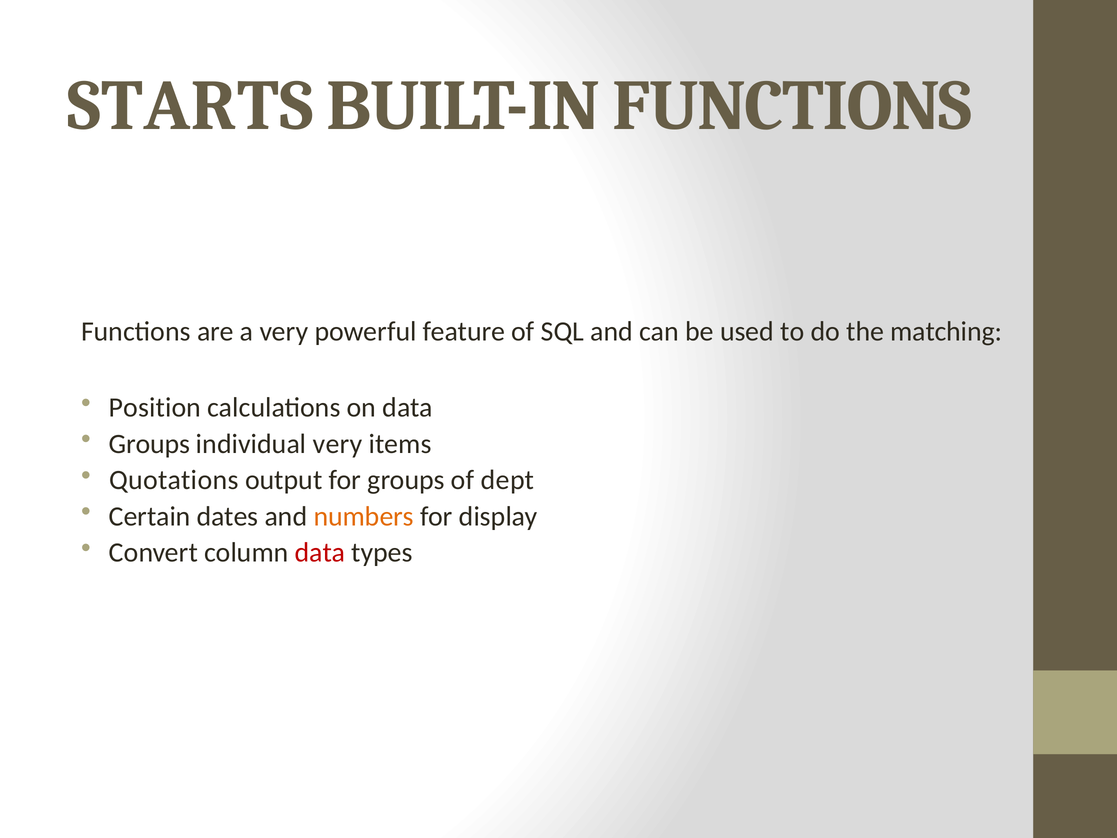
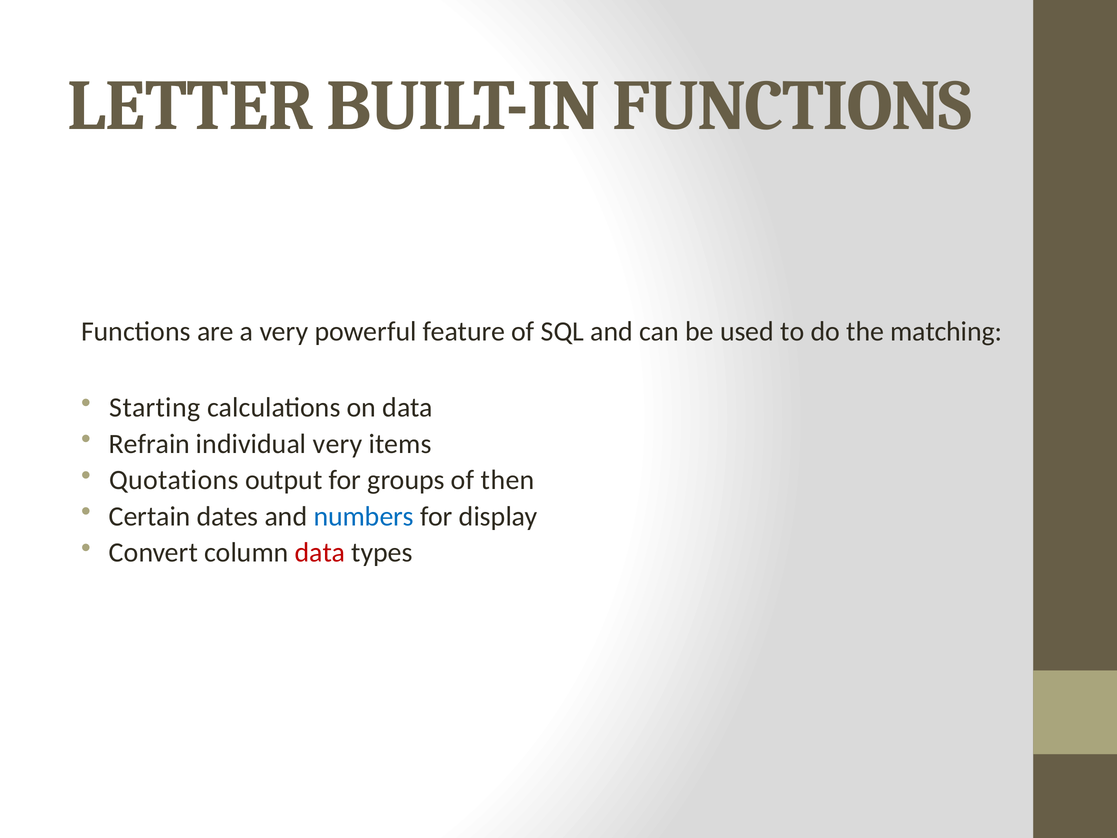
STARTS: STARTS -> LETTER
Position: Position -> Starting
Groups at (150, 444): Groups -> Refrain
dept: dept -> then
numbers colour: orange -> blue
